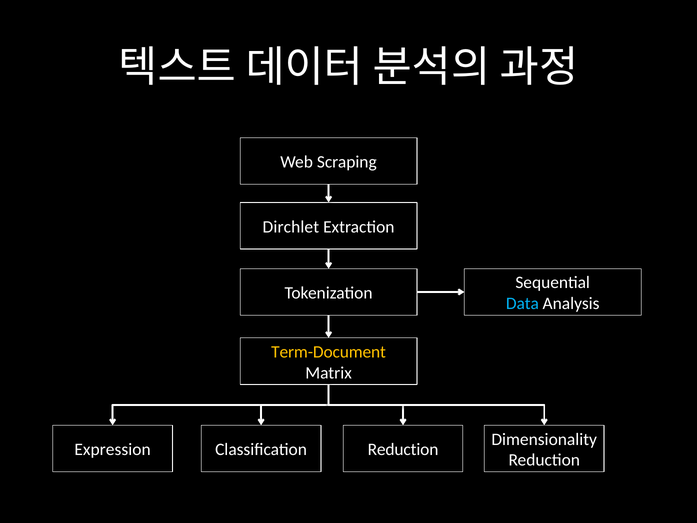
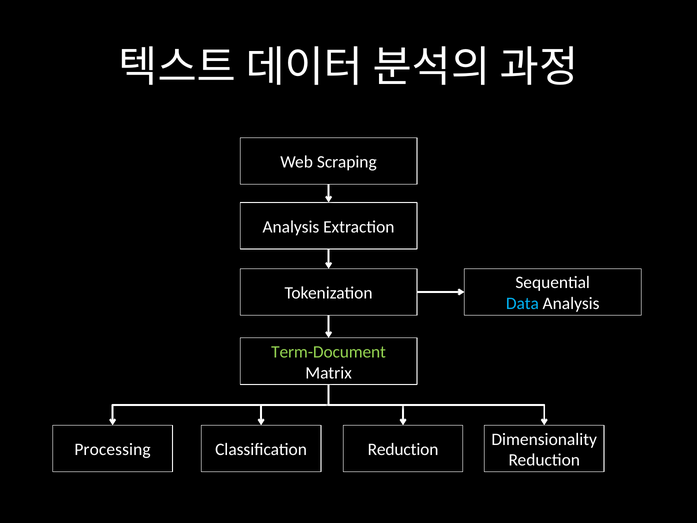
Dirchlet at (291, 227): Dirchlet -> Analysis
Term-Document colour: yellow -> light green
Expression: Expression -> Processing
